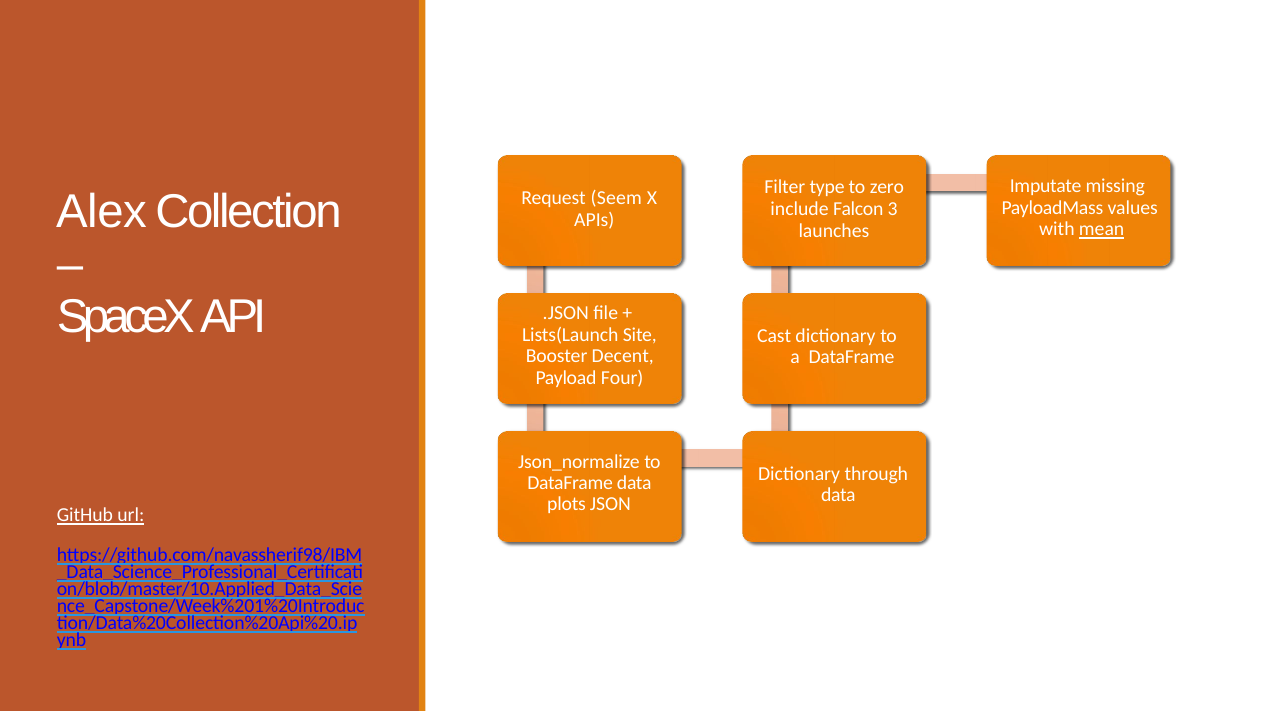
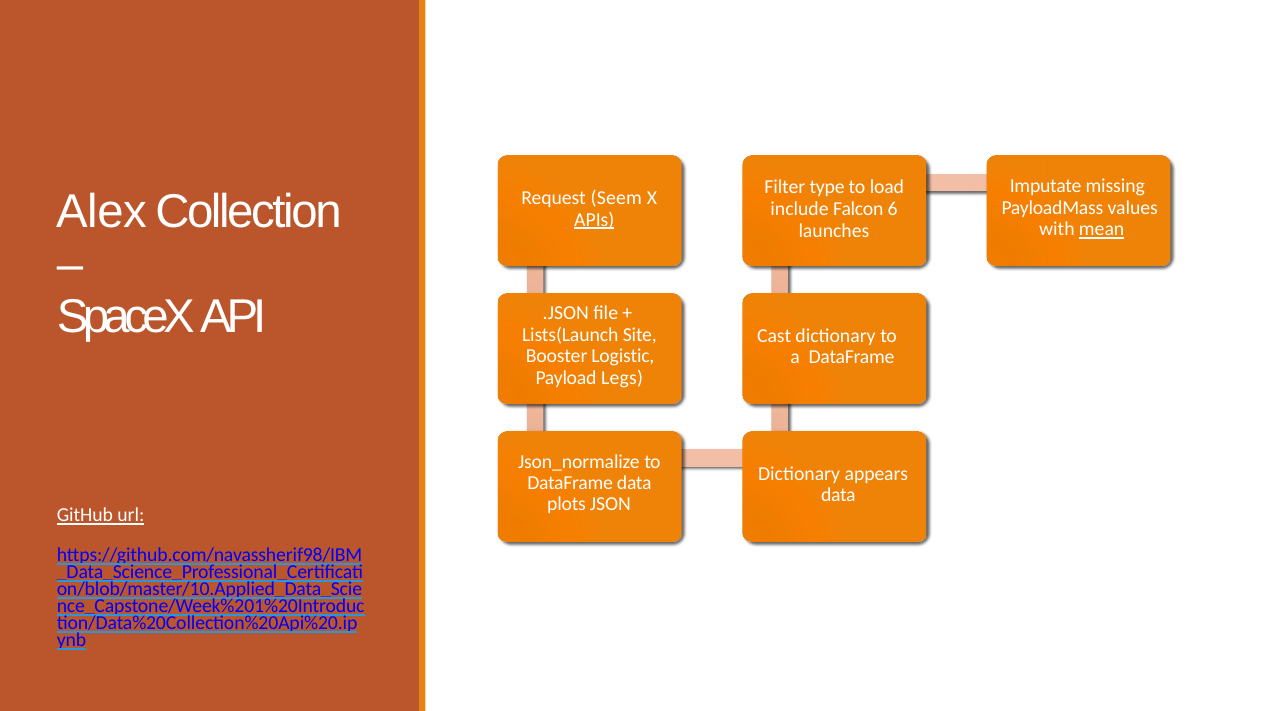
zero: zero -> load
3: 3 -> 6
APIs underline: none -> present
Decent: Decent -> Logistic
Four: Four -> Legs
through: through -> appears
